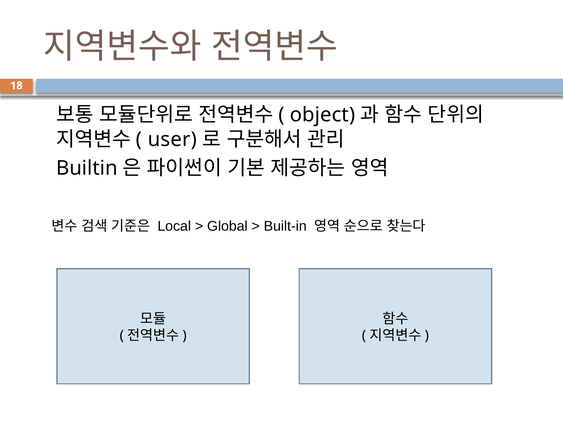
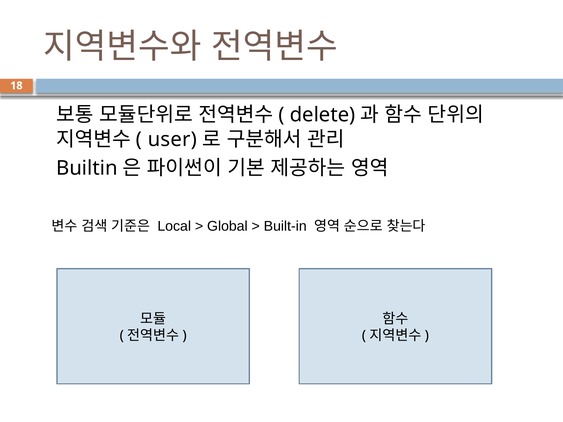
object: object -> delete
